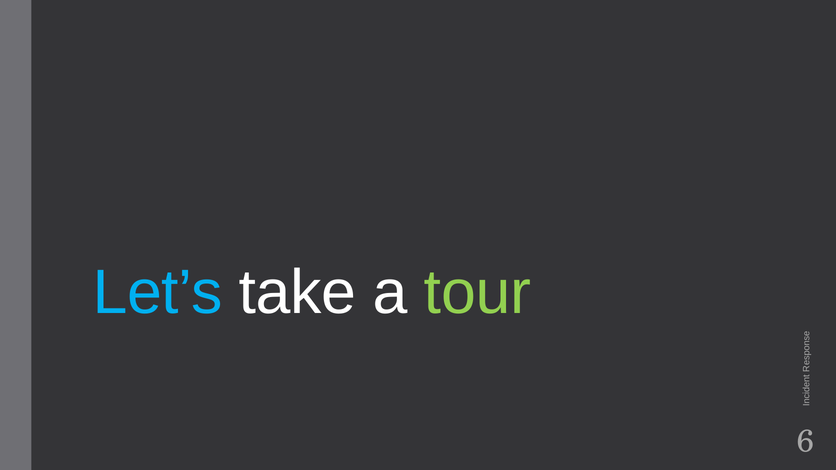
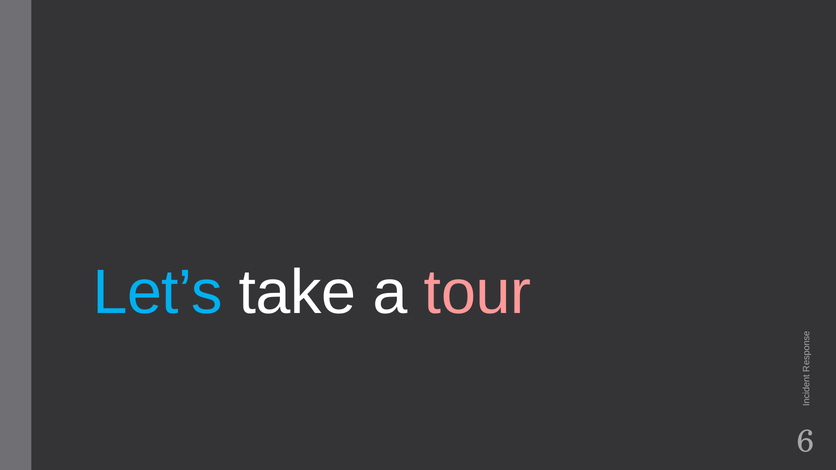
tour colour: light green -> pink
